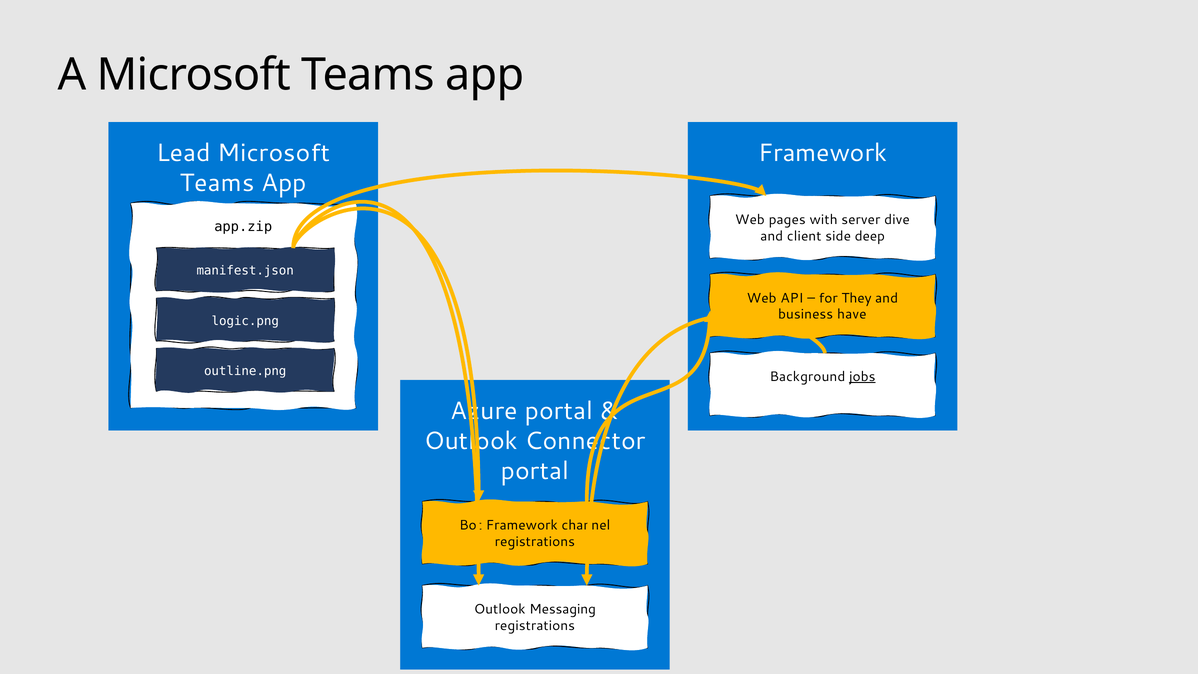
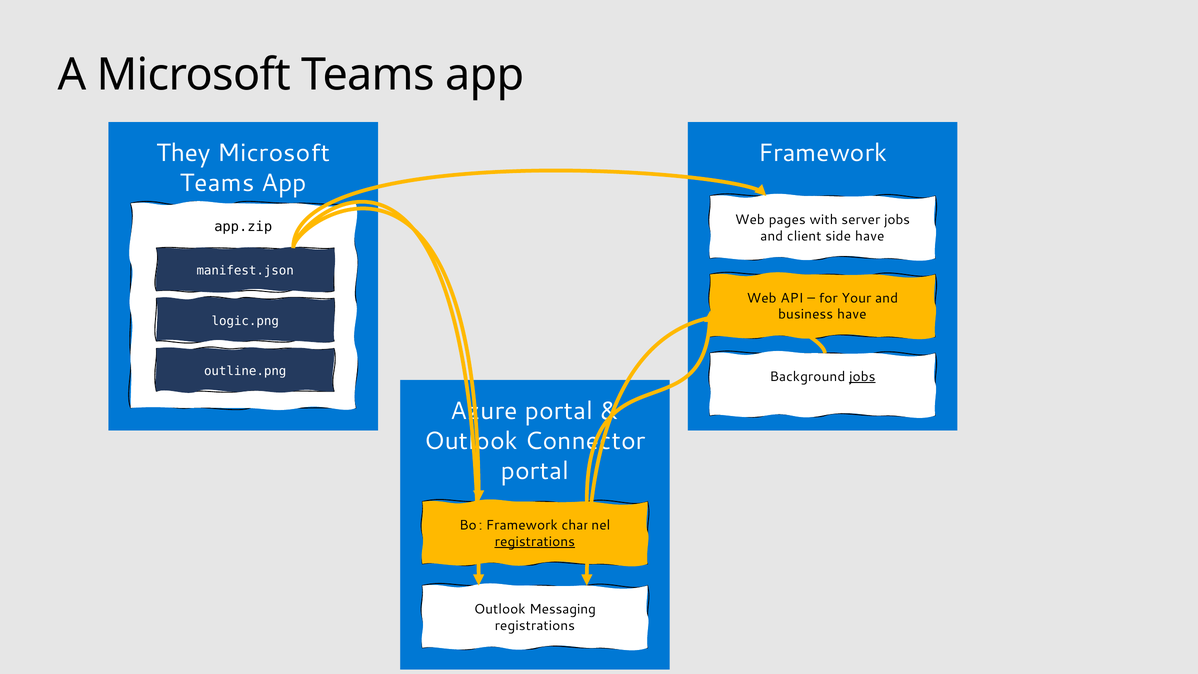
Lead: Lead -> They
server dive: dive -> jobs
side deep: deep -> have
They: They -> Your
registrations at (535, 542) underline: none -> present
